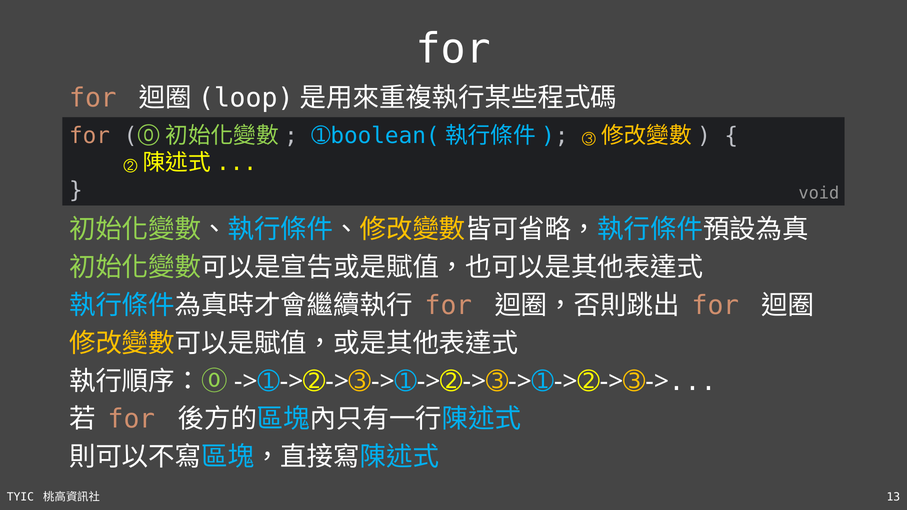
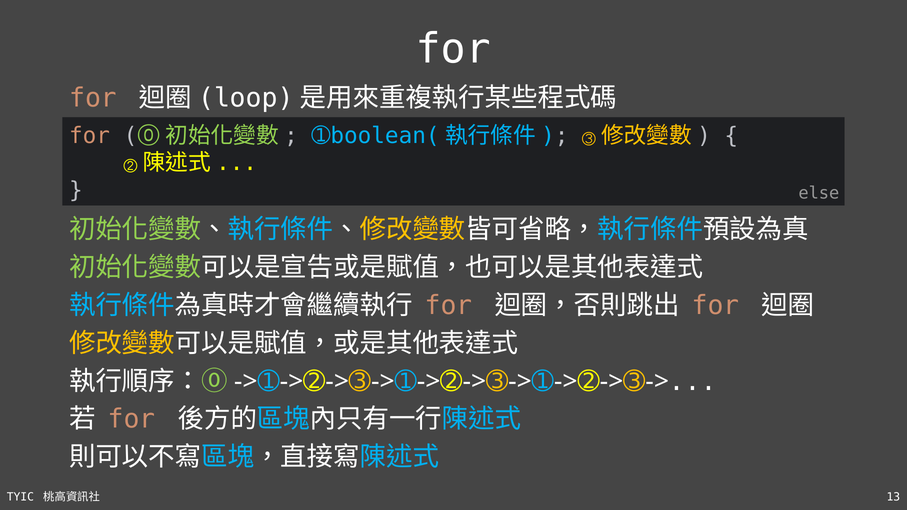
void: void -> else
